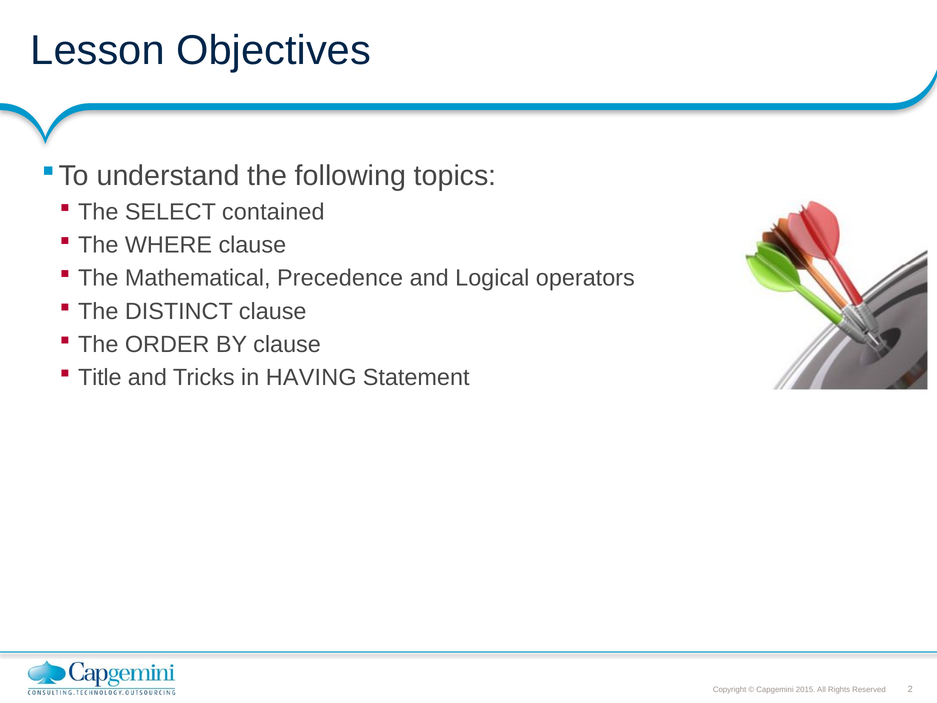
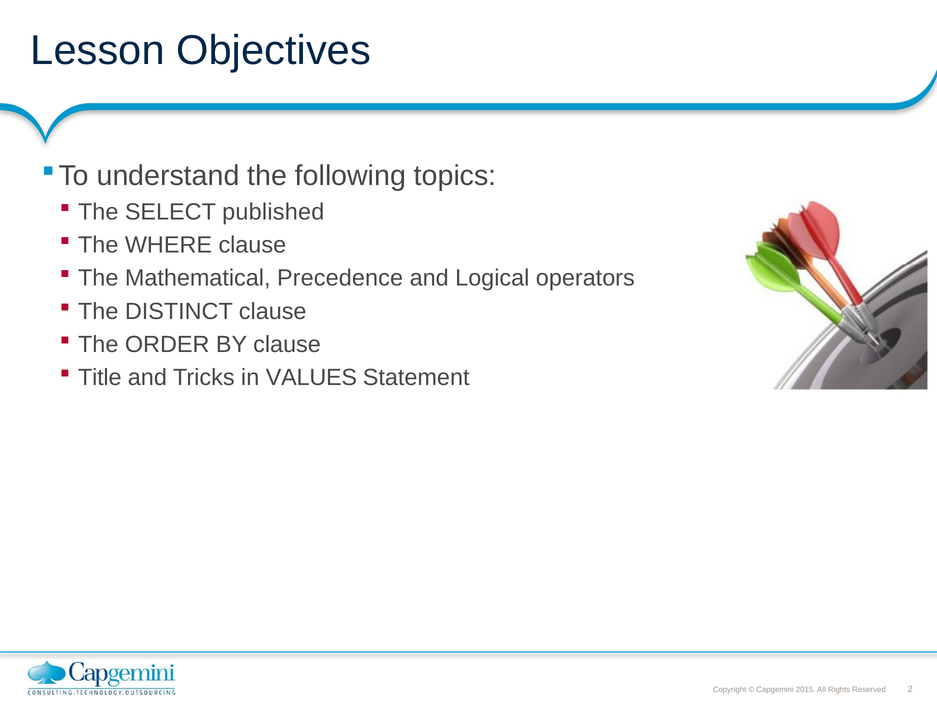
contained: contained -> published
HAVING: HAVING -> VALUES
